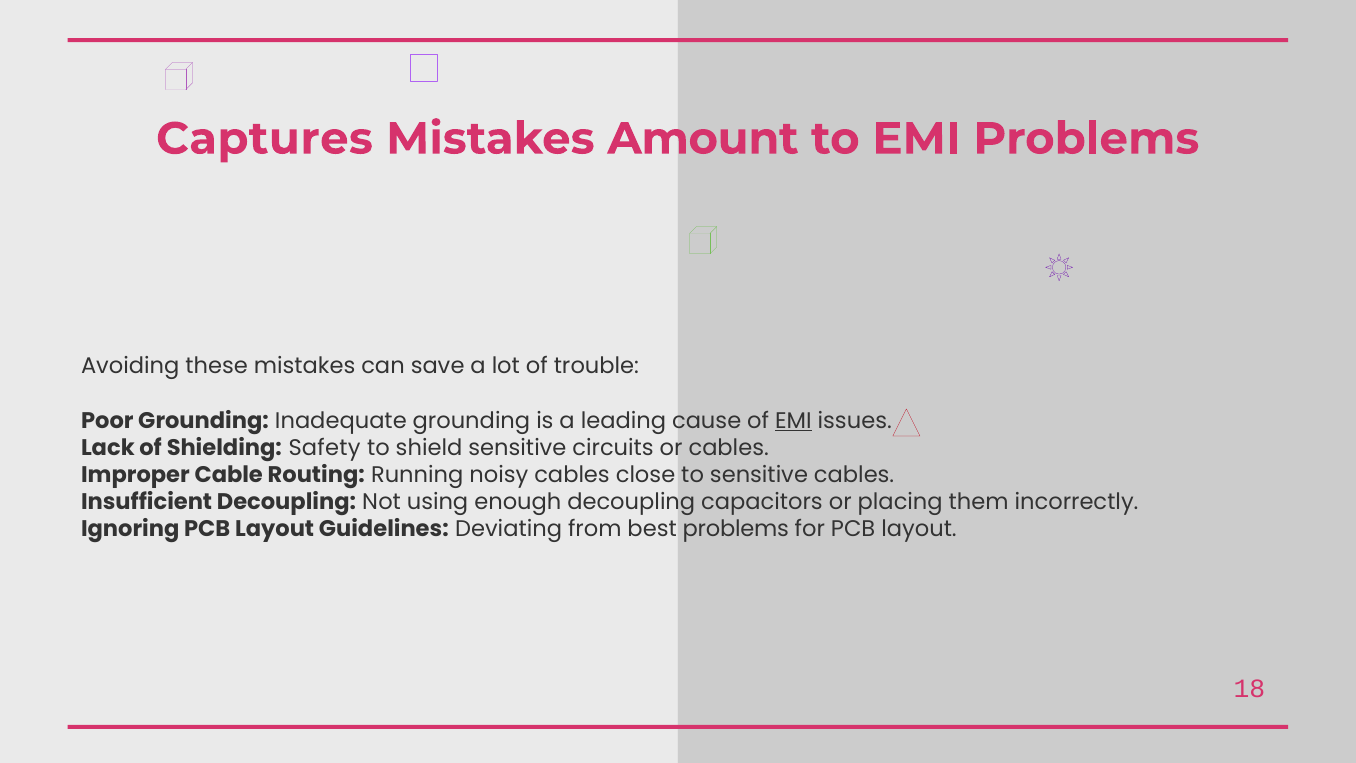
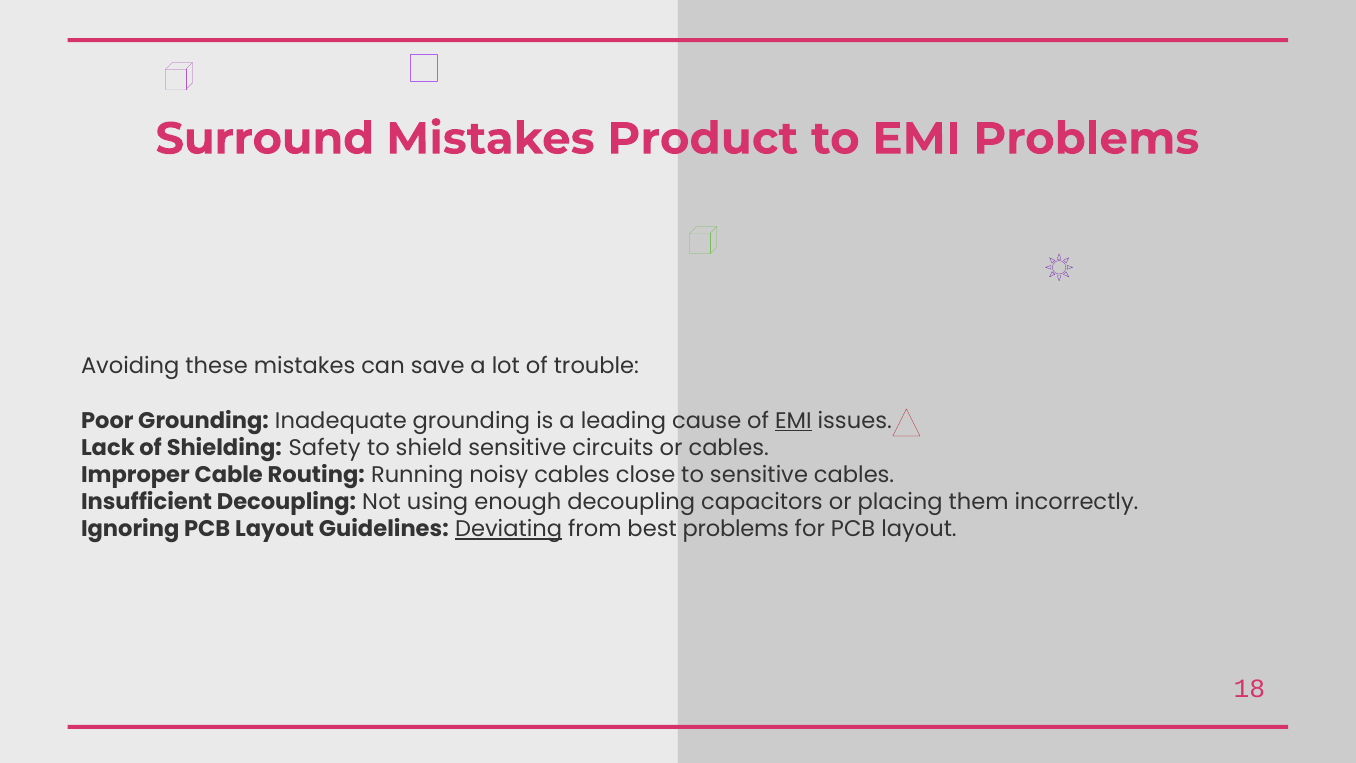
Captures: Captures -> Surround
Amount: Amount -> Product
Deviating underline: none -> present
